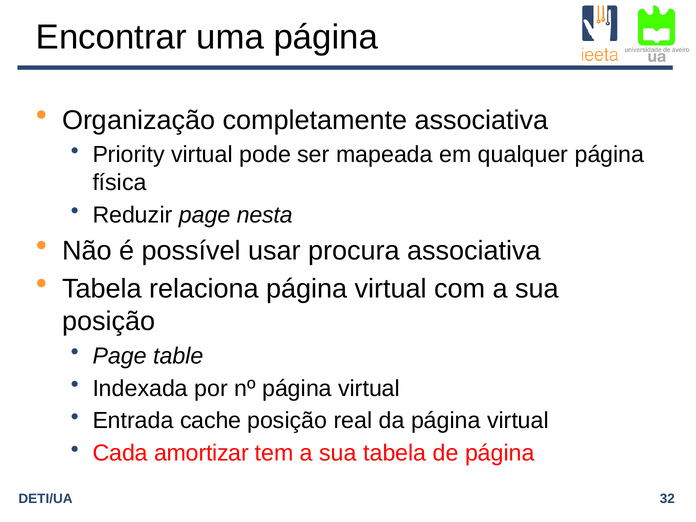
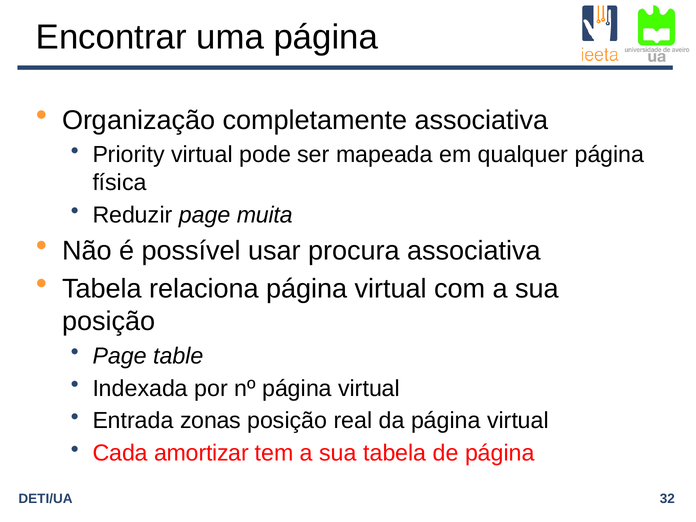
nesta: nesta -> muita
cache: cache -> zonas
